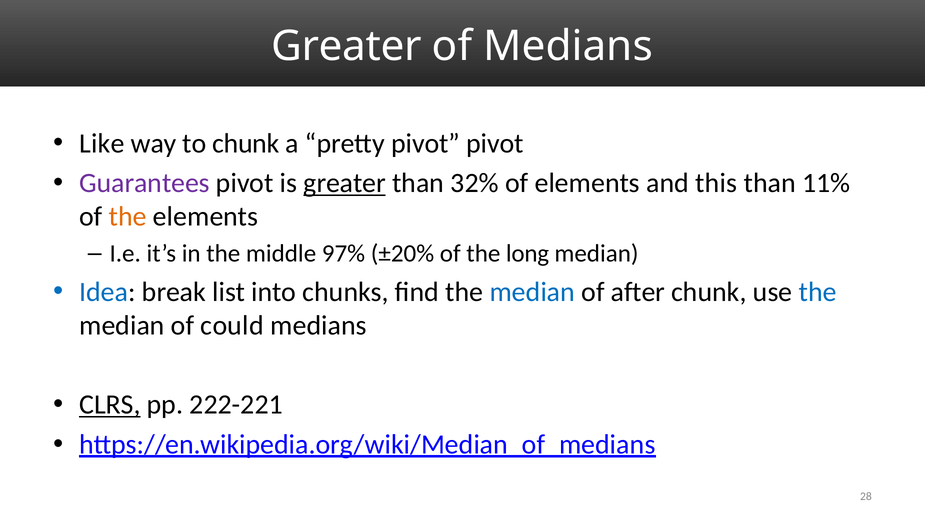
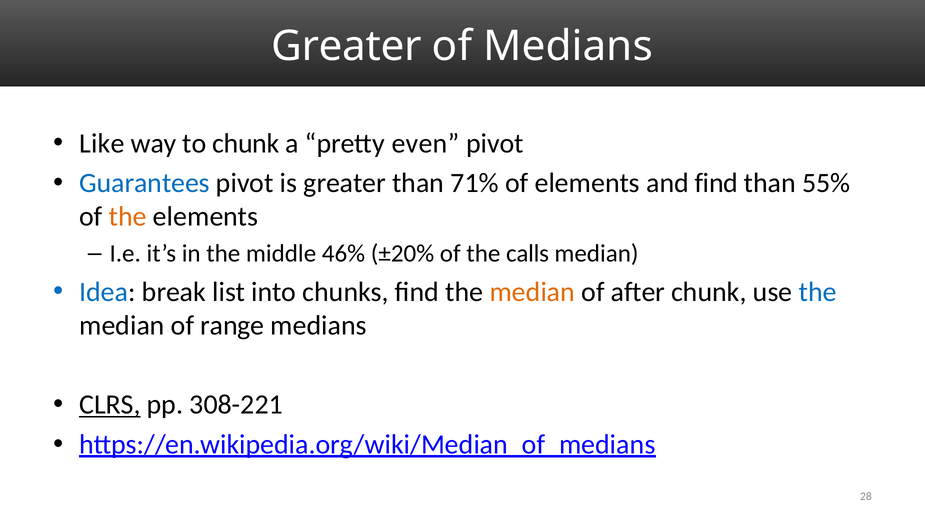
pretty pivot: pivot -> even
Guarantees colour: purple -> blue
greater at (345, 183) underline: present -> none
32%: 32% -> 71%
and this: this -> find
11%: 11% -> 55%
97%: 97% -> 46%
long: long -> calls
median at (532, 292) colour: blue -> orange
could: could -> range
222-221: 222-221 -> 308-221
